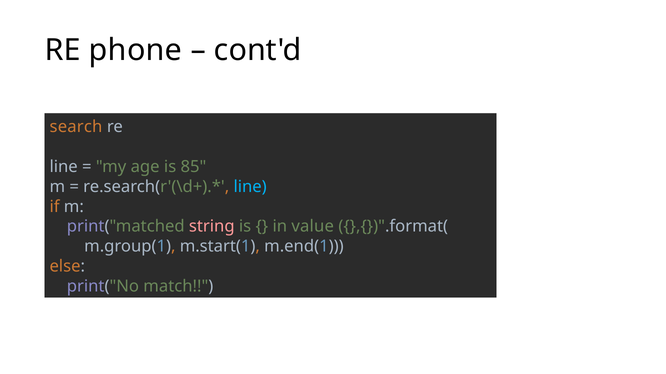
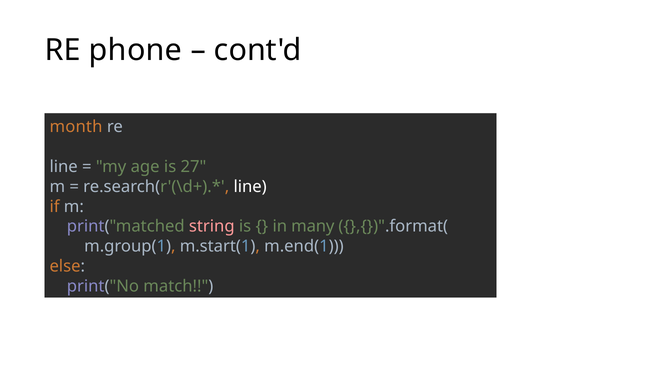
search: search -> month
85: 85 -> 27
line at (250, 187) colour: light blue -> white
value: value -> many
